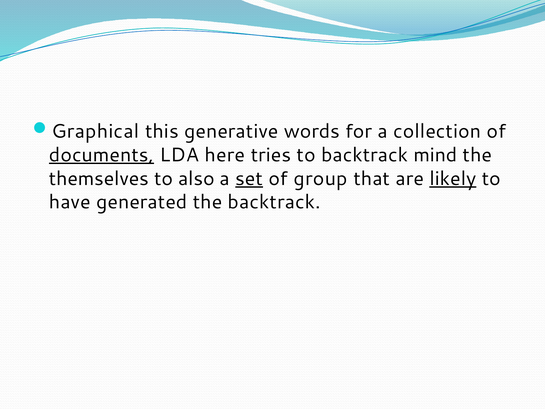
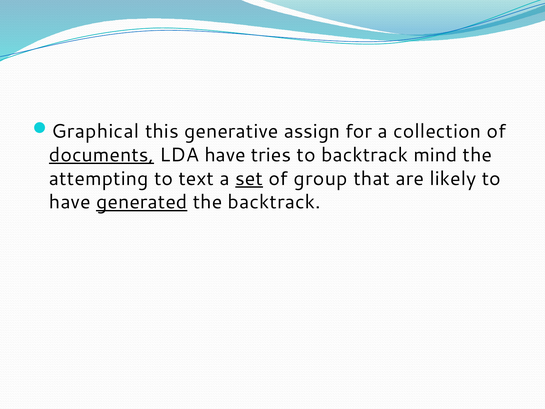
words: words -> assign
LDA here: here -> have
themselves: themselves -> attempting
also: also -> text
likely underline: present -> none
generated underline: none -> present
